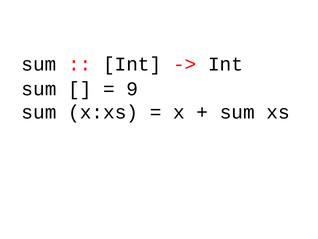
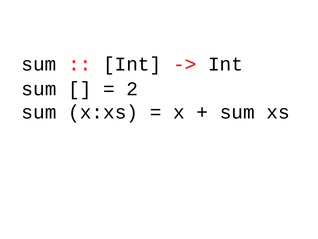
9: 9 -> 2
